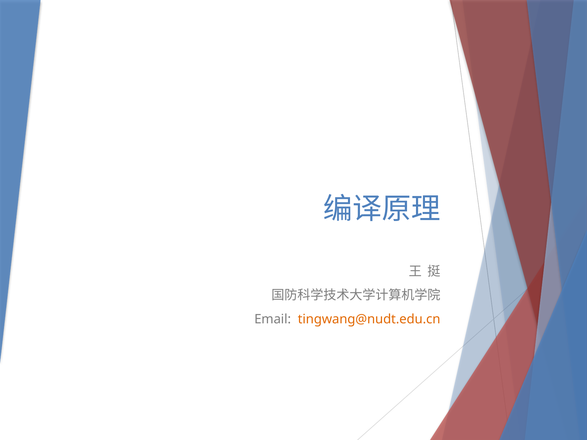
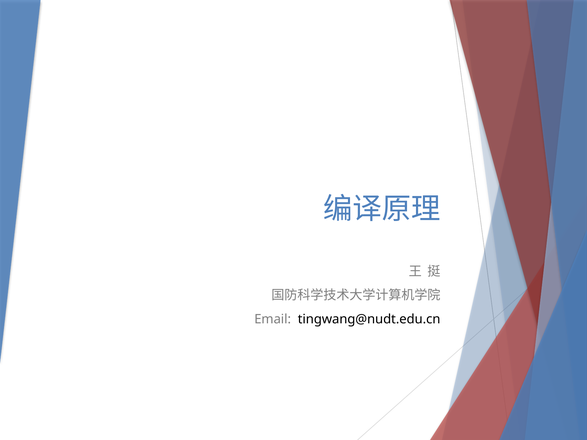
tingwang@nudt.edu.cn colour: orange -> black
